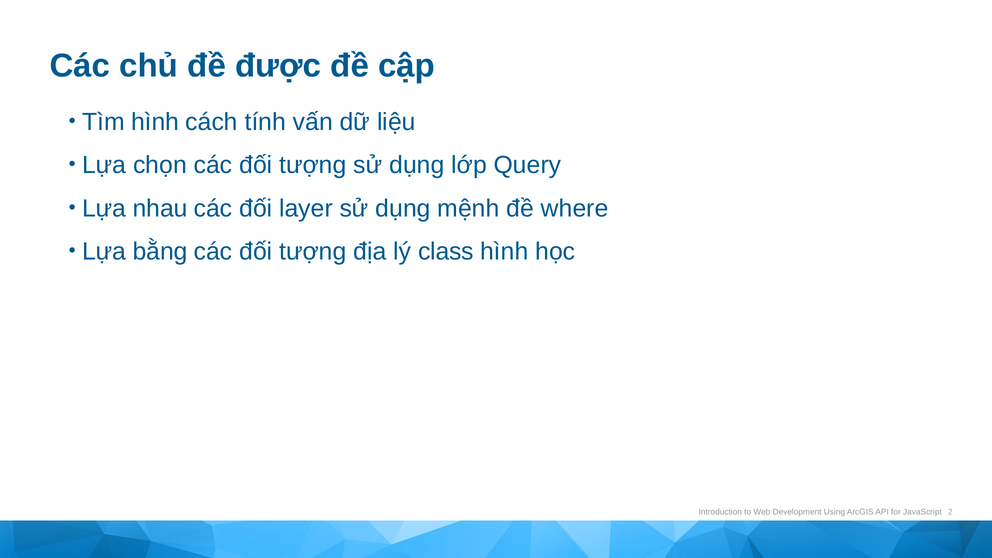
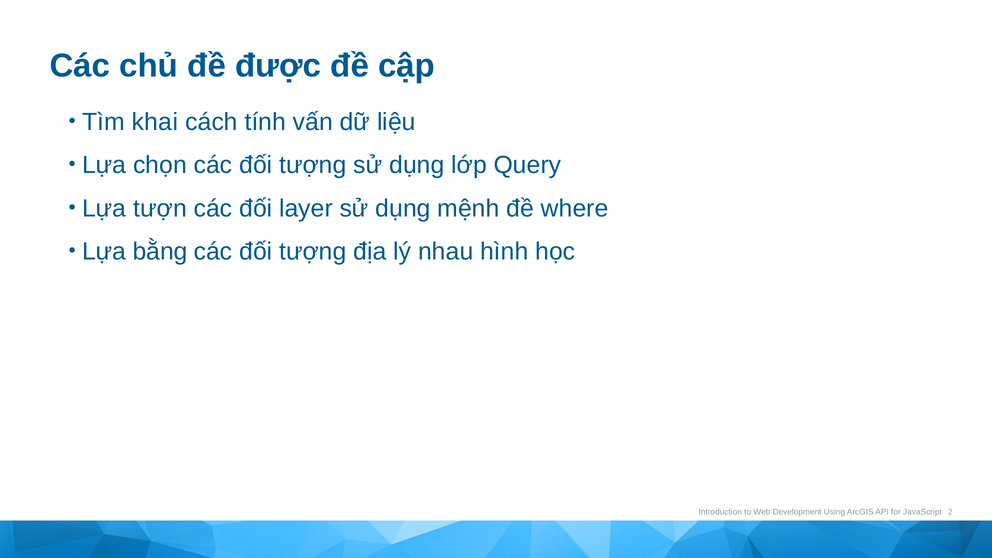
Tìm hình: hình -> khai
nhau: nhau -> tượn
class: class -> nhau
